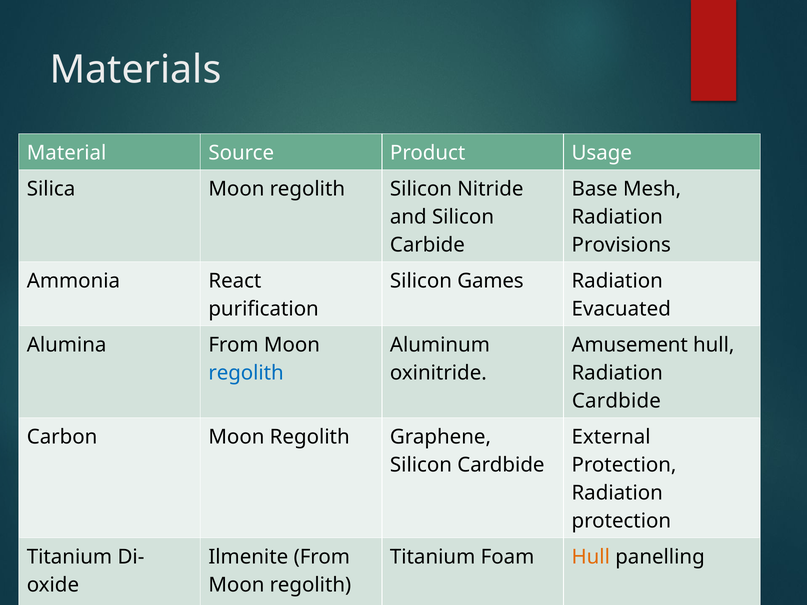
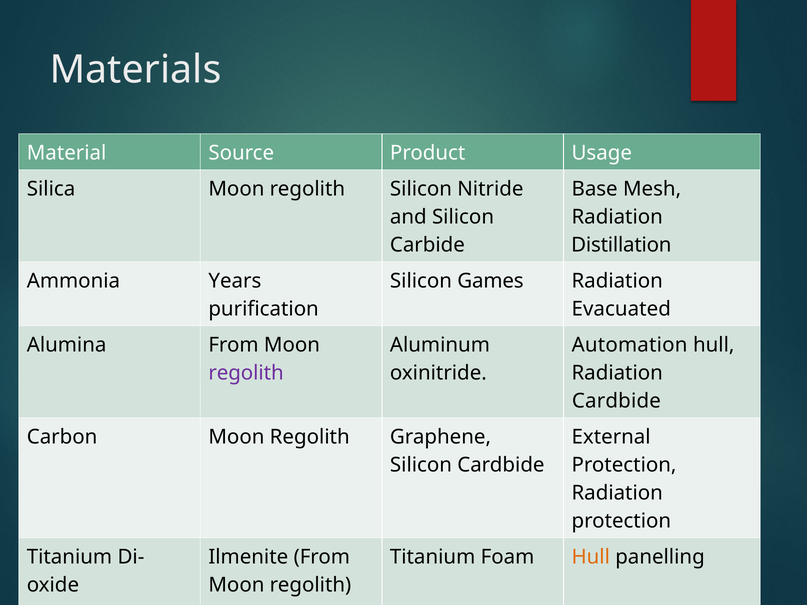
Provisions: Provisions -> Distillation
React: React -> Years
Amusement: Amusement -> Automation
regolith at (246, 373) colour: blue -> purple
